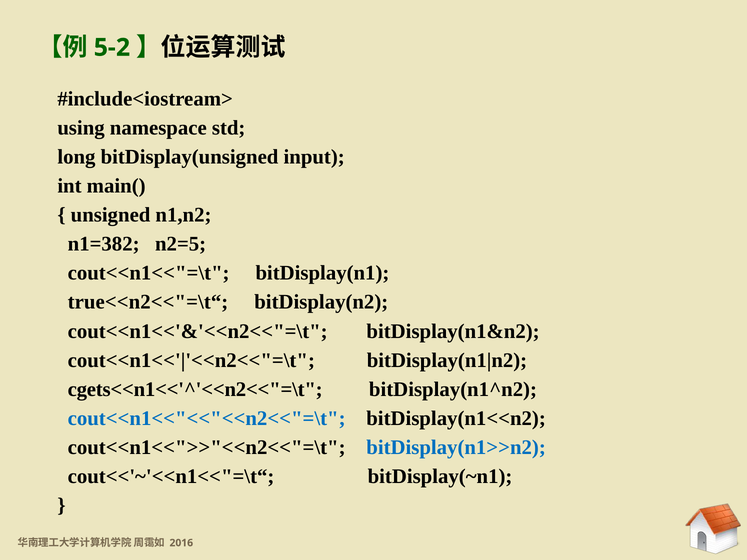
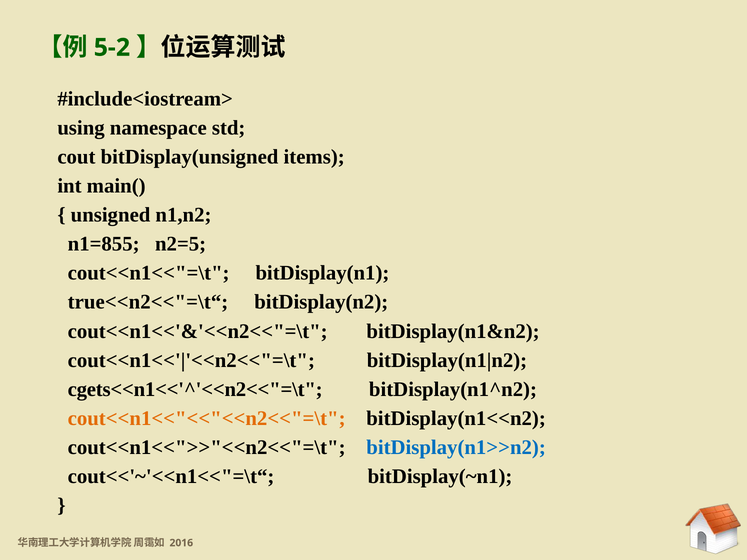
long: long -> cout
input: input -> items
n1=382: n1=382 -> n1=855
cout<<n1<<"<<"<<n2<<"=\t colour: blue -> orange
